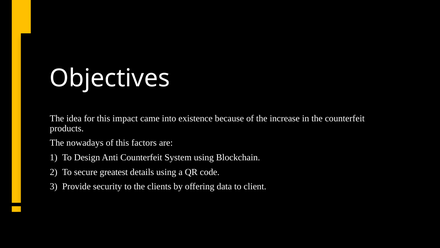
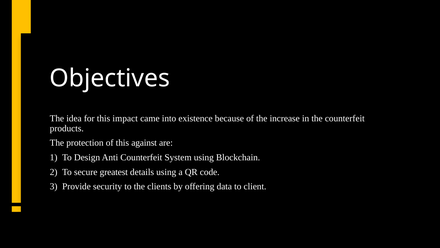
nowadays: nowadays -> protection
factors: factors -> against
